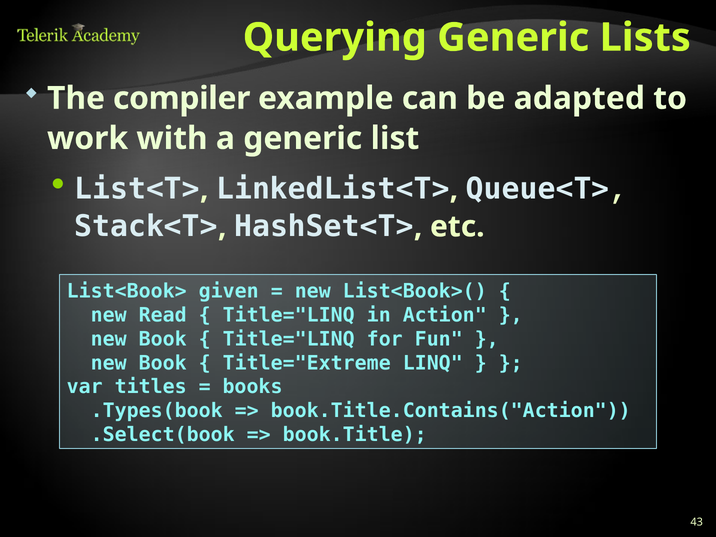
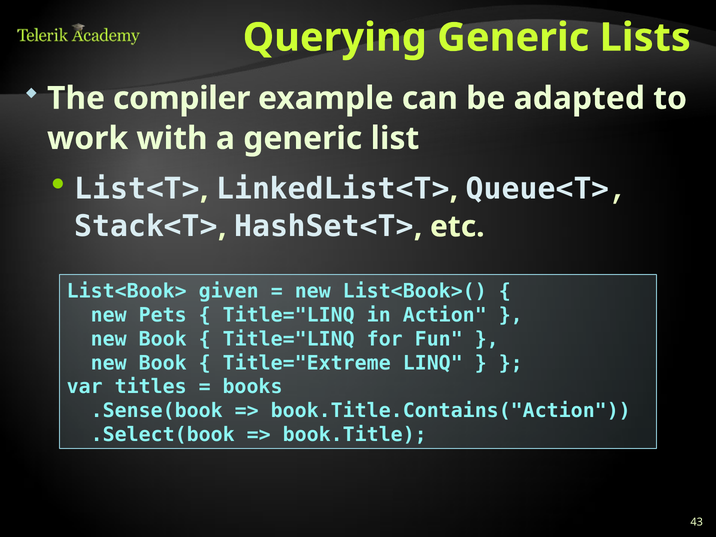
Read: Read -> Pets
.Types(book: .Types(book -> .Sense(book
